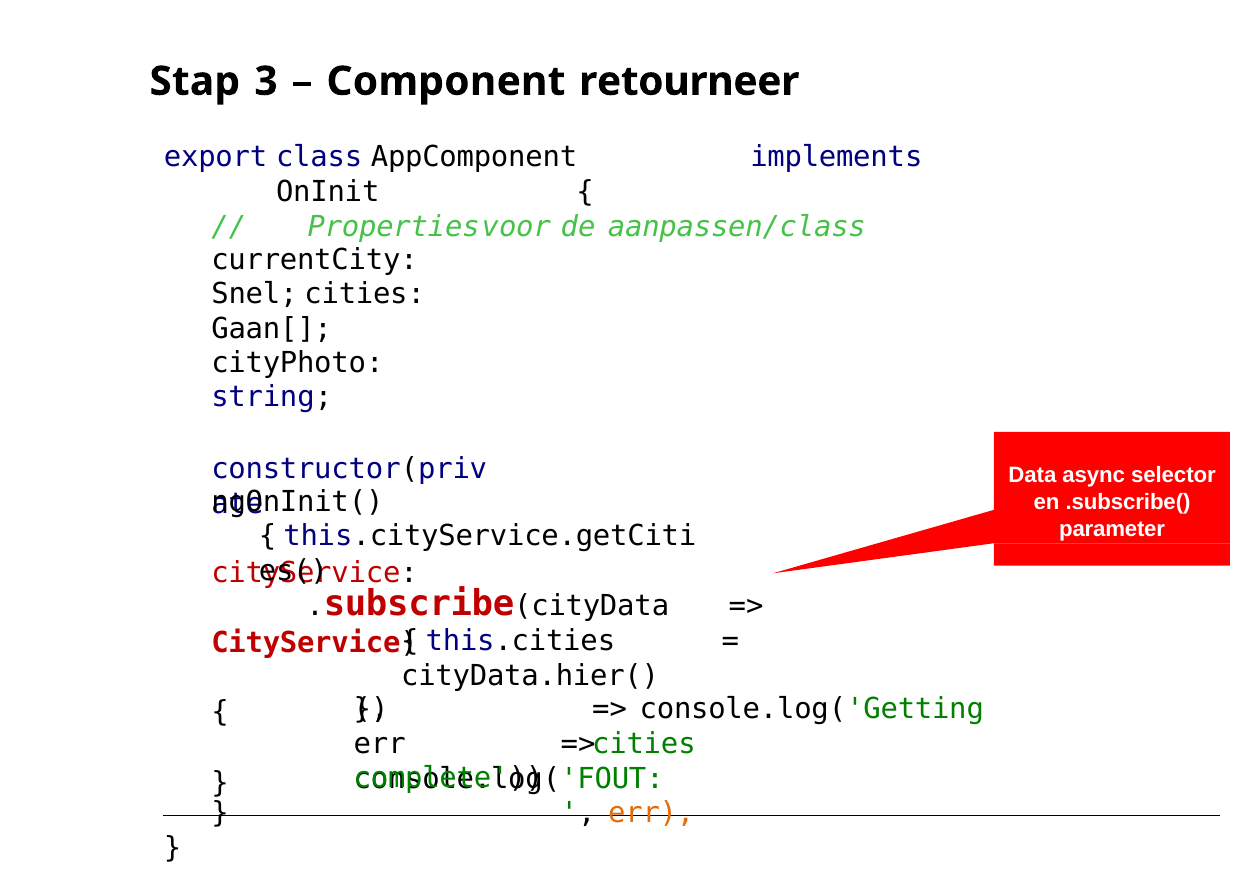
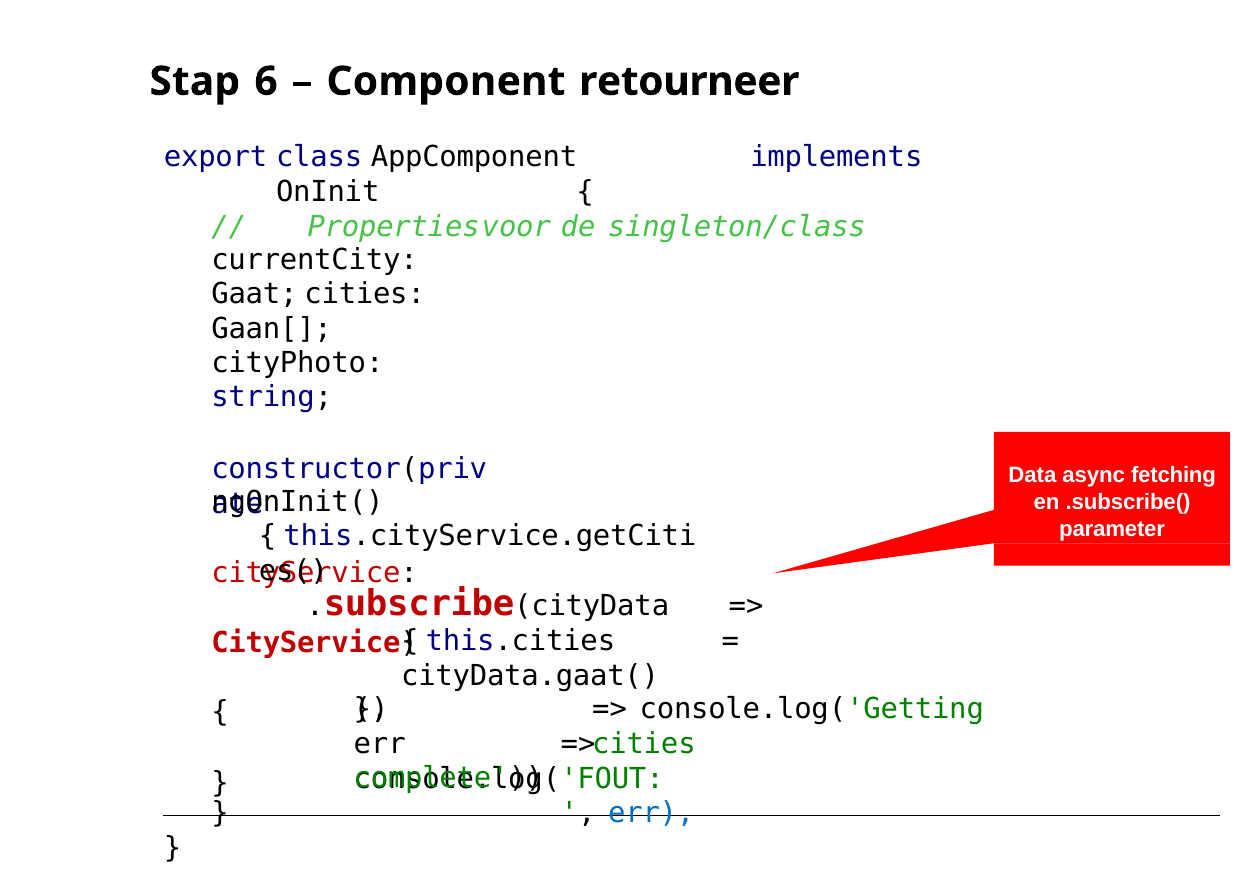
3: 3 -> 6
aanpassen/class: aanpassen/class -> singleton/class
Snel: Snel -> Gaat
selector: selector -> fetching
cityData.hier(: cityData.hier( -> cityData.gaat(
err at (651, 813) colour: orange -> blue
